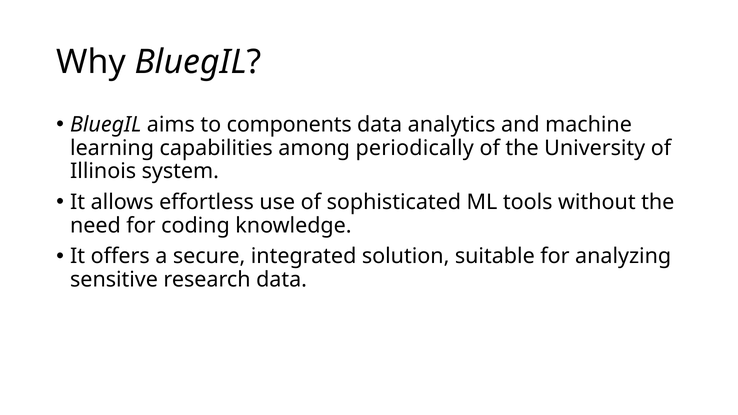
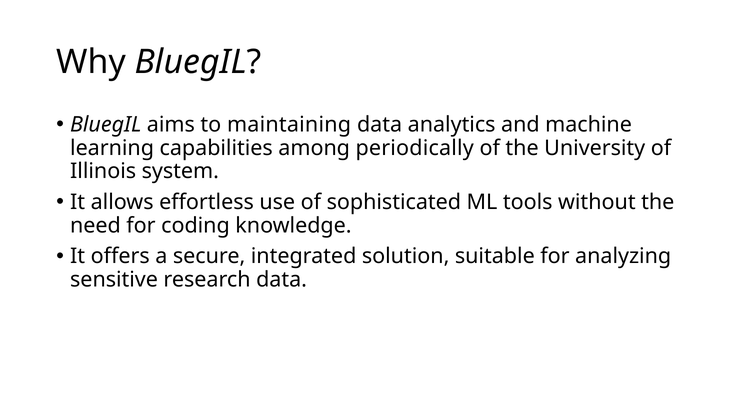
components: components -> maintaining
